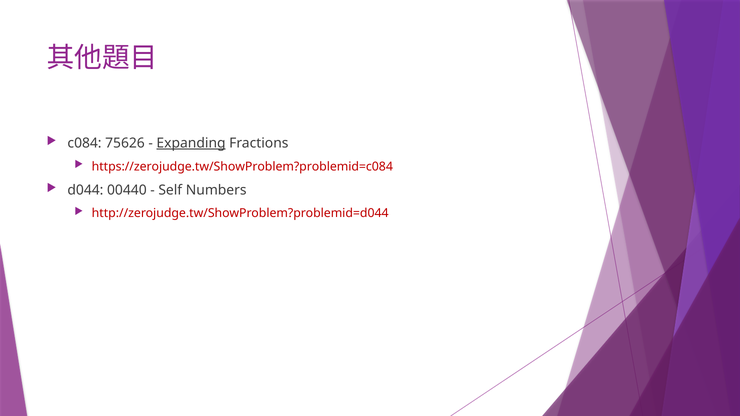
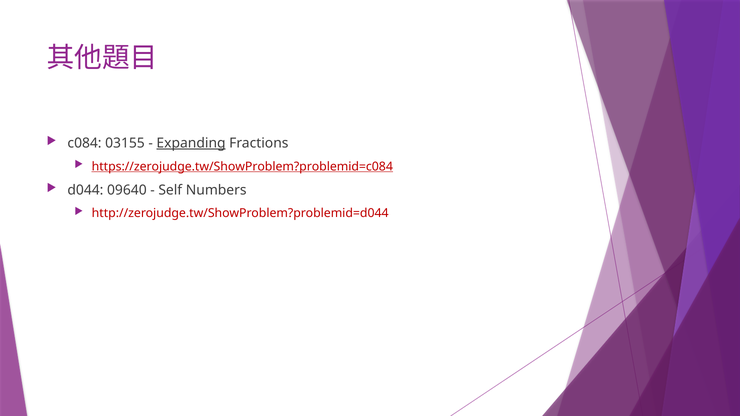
75626: 75626 -> 03155
https://zerojudge.tw/ShowProblem?problemid=c084 underline: none -> present
00440: 00440 -> 09640
